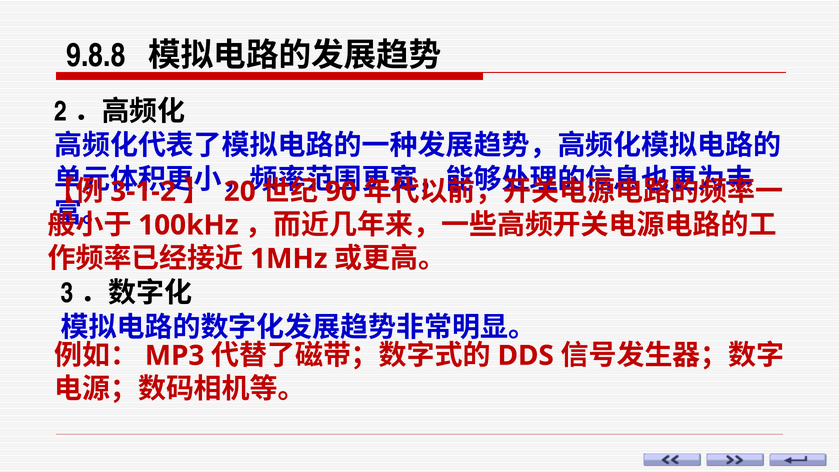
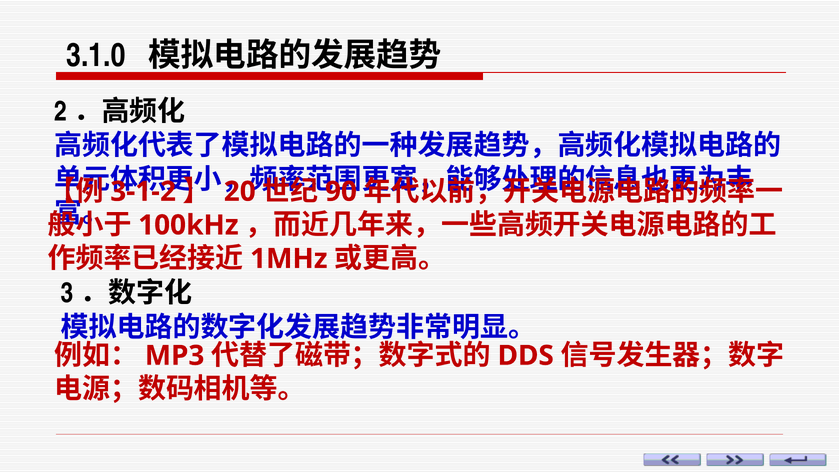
9.8.8: 9.8.8 -> 3.1.0
